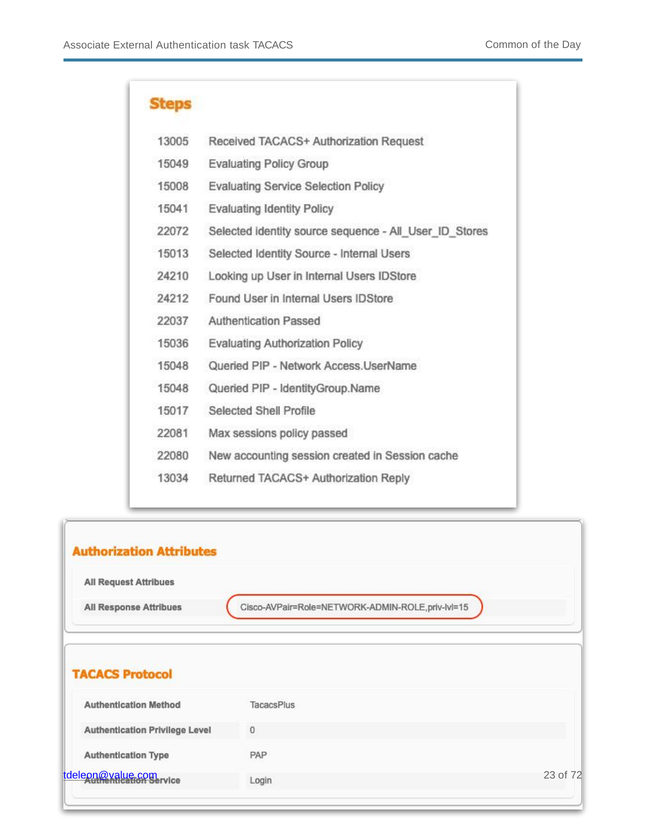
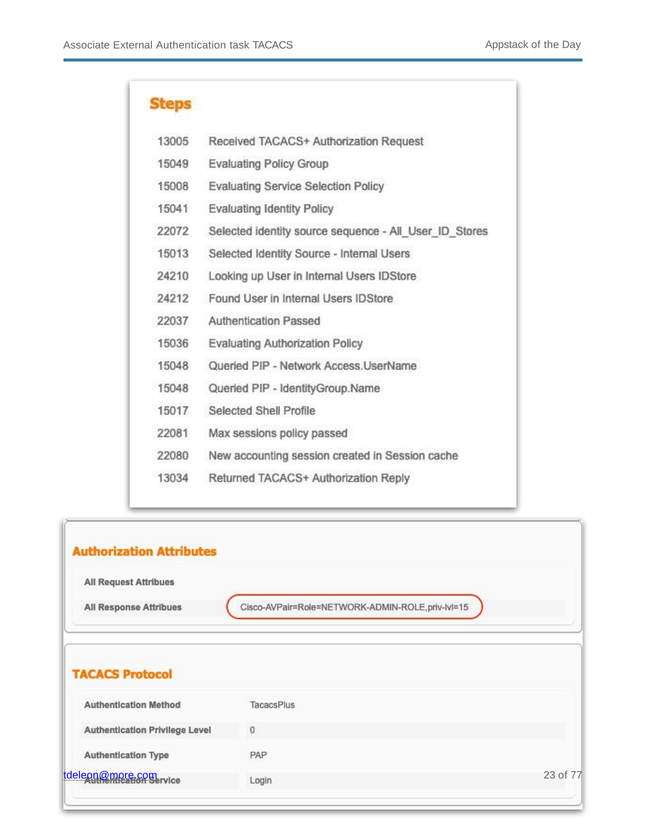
Common: Common -> Appstack
tdeleon@value.com: tdeleon@value.com -> tdeleon@more.com
72: 72 -> 77
